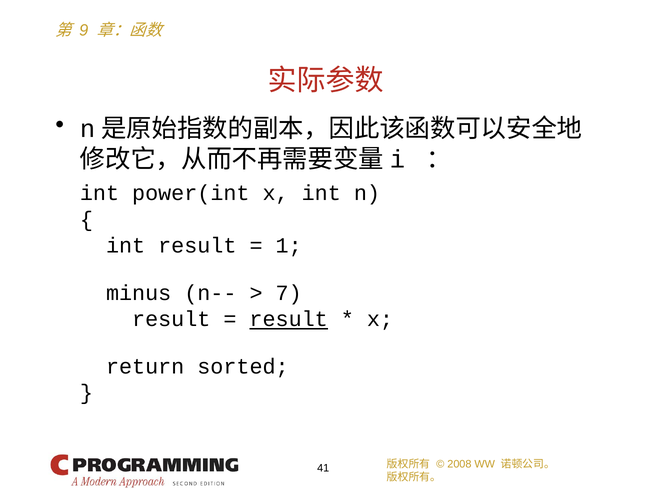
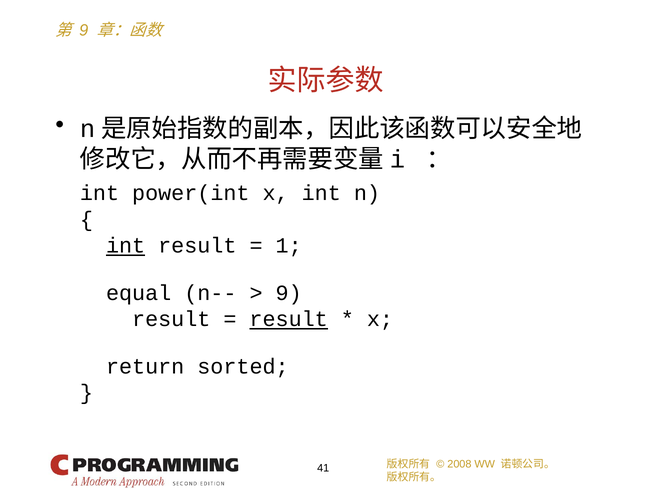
int at (126, 246) underline: none -> present
minus: minus -> equal
7 at (289, 293): 7 -> 9
